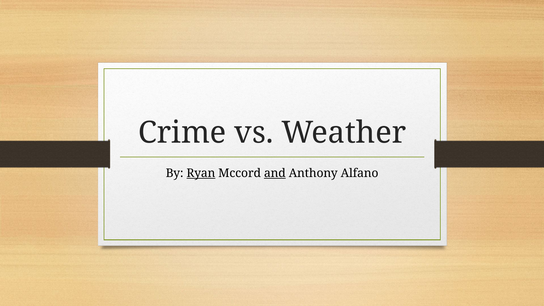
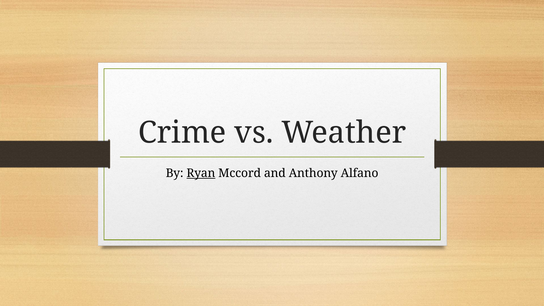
and underline: present -> none
